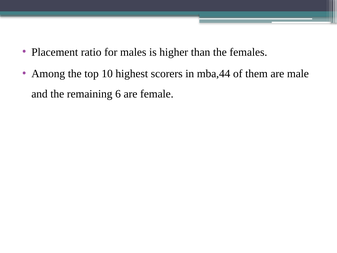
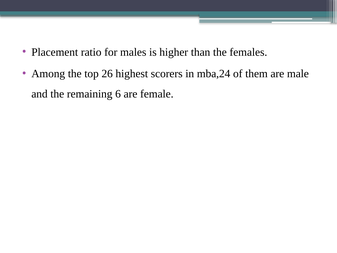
10: 10 -> 26
mba,44: mba,44 -> mba,24
